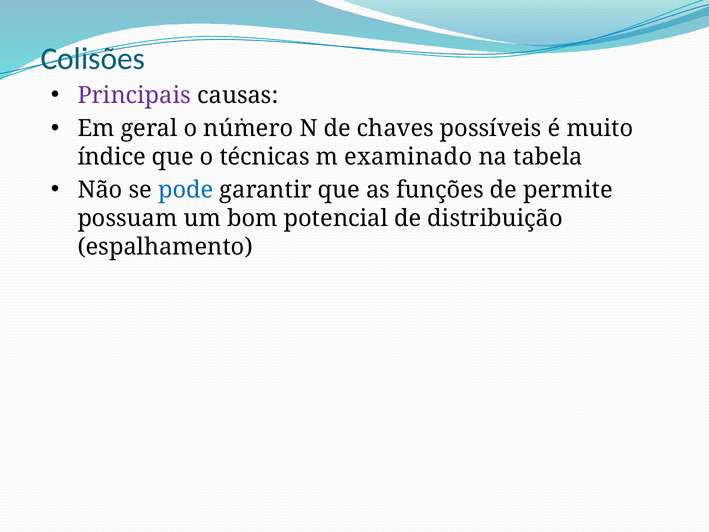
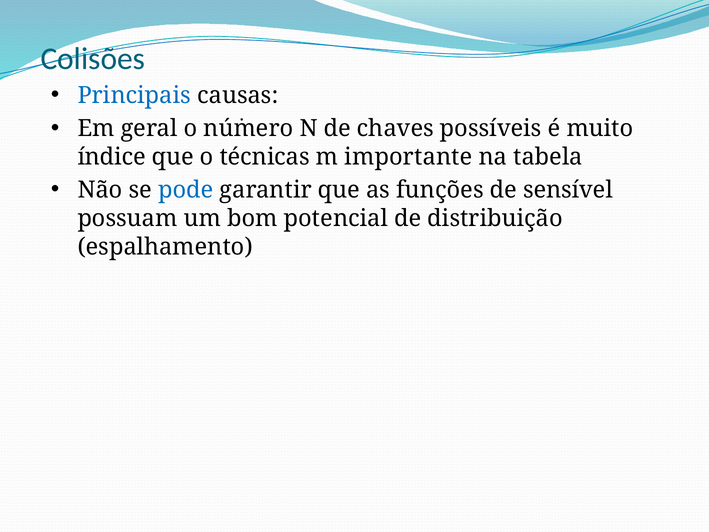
Principais colour: purple -> blue
examinado: examinado -> importante
permite: permite -> sensível
